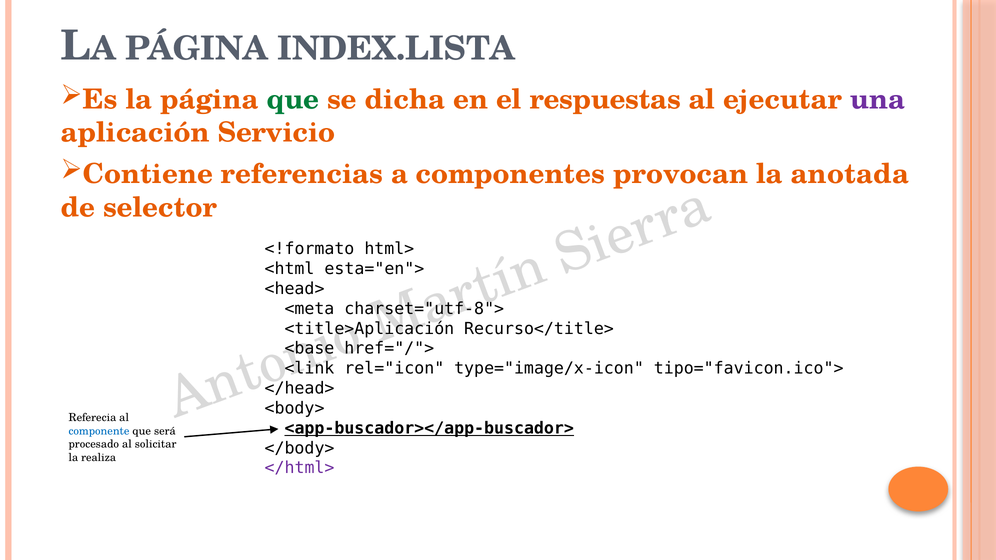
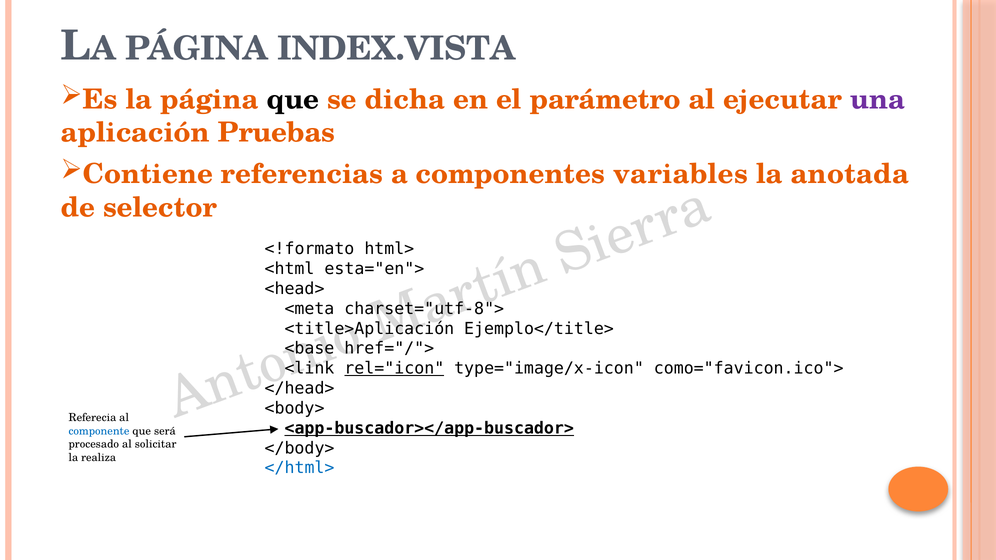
INDEX.LISTA: INDEX.LISTA -> INDEX.VISTA
que at (293, 100) colour: green -> black
respuestas: respuestas -> parámetro
Servicio: Servicio -> Pruebas
provocan: provocan -> variables
Recurso</title>: Recurso</title> -> Ejemplo</title>
rel="icon underline: none -> present
tipo="favicon.ico">: tipo="favicon.ico"> -> como="favicon.ico">
</html> colour: purple -> blue
